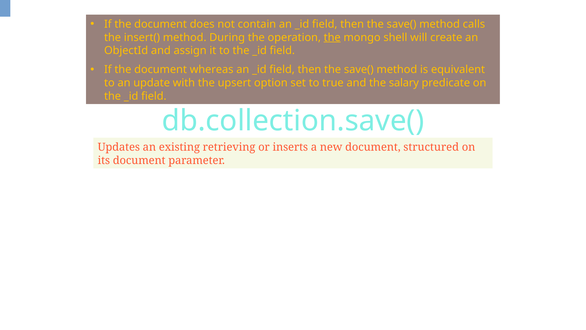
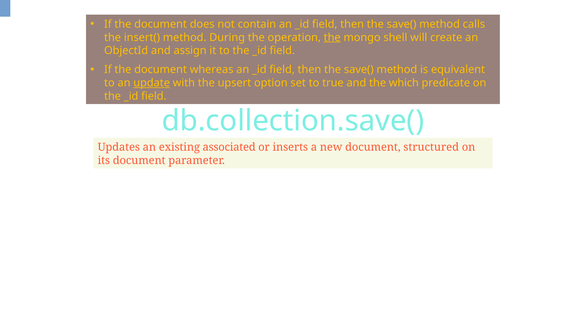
update underline: none -> present
salary: salary -> which
retrieving: retrieving -> associated
